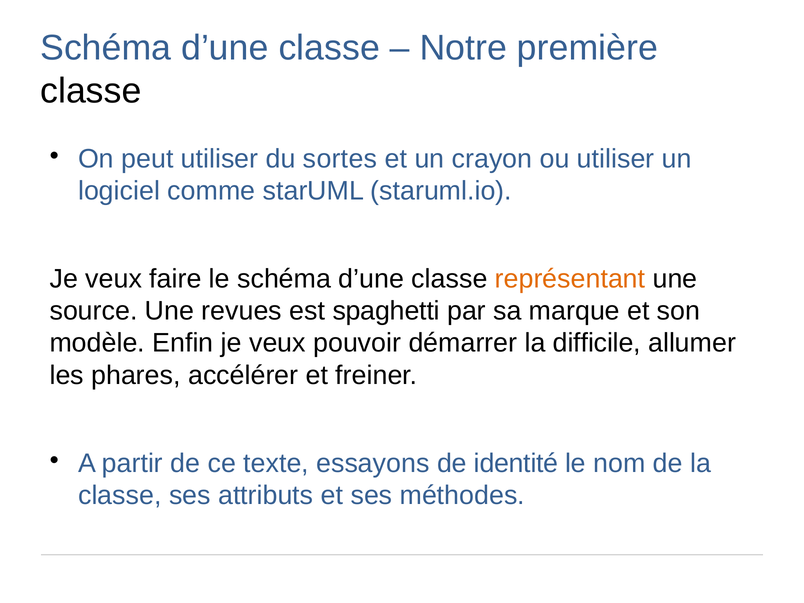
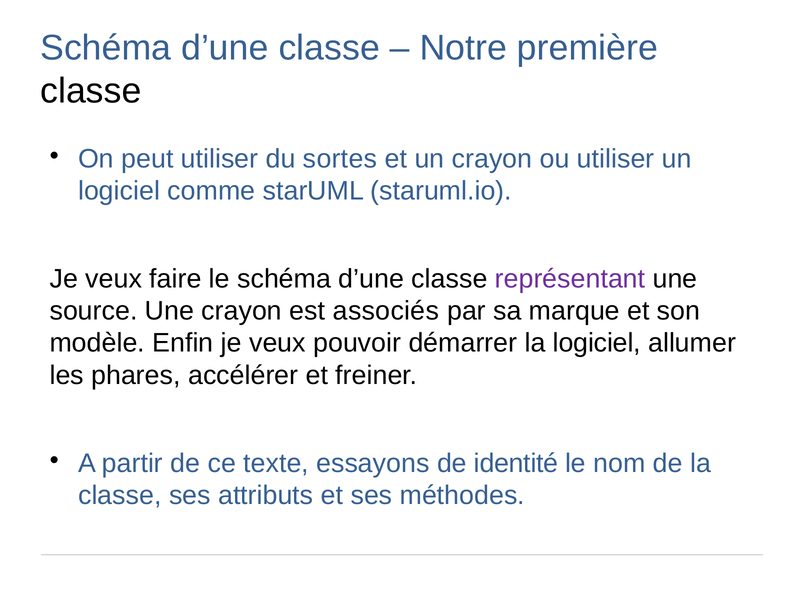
représentant colour: orange -> purple
Une revues: revues -> crayon
spaghetti: spaghetti -> associés
la difficile: difficile -> logiciel
